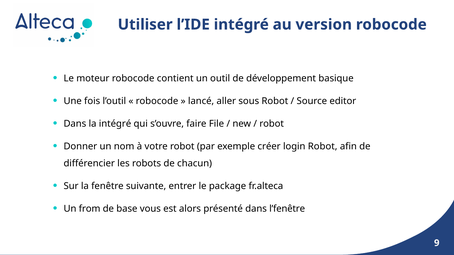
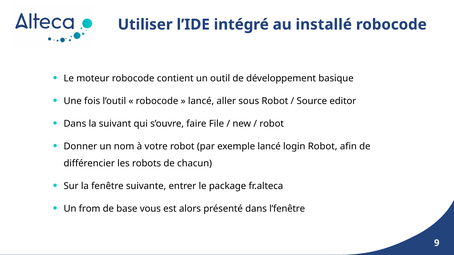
version: version -> installé
la intégré: intégré -> suivant
exemple créer: créer -> lancé
